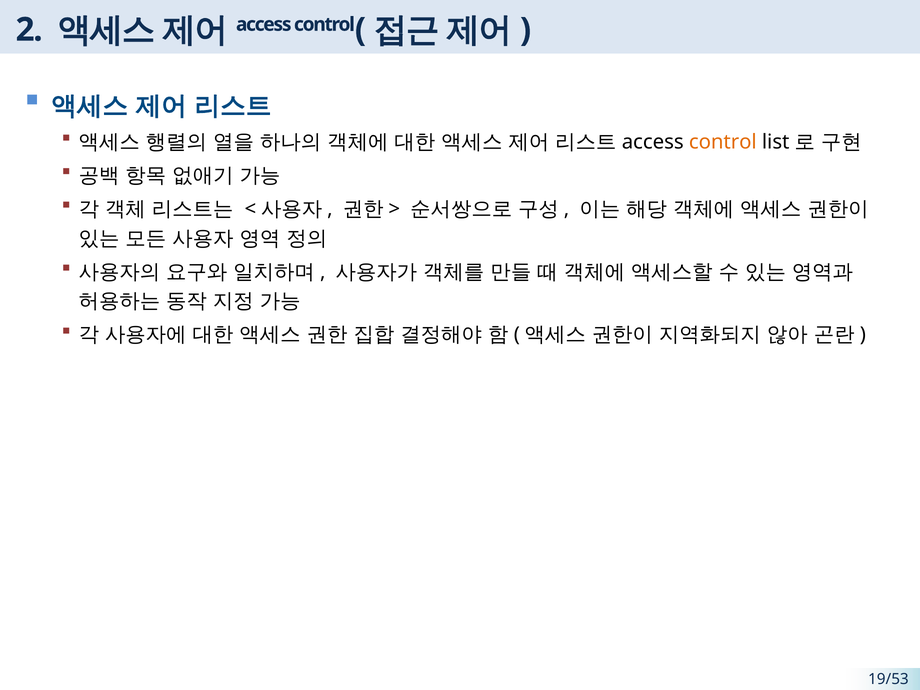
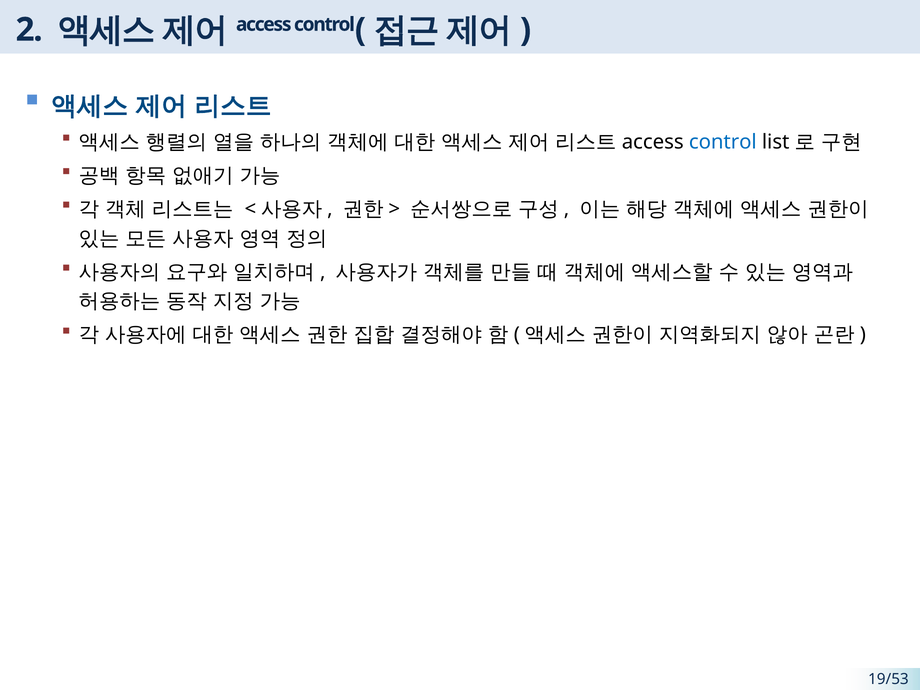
control at (723, 142) colour: orange -> blue
